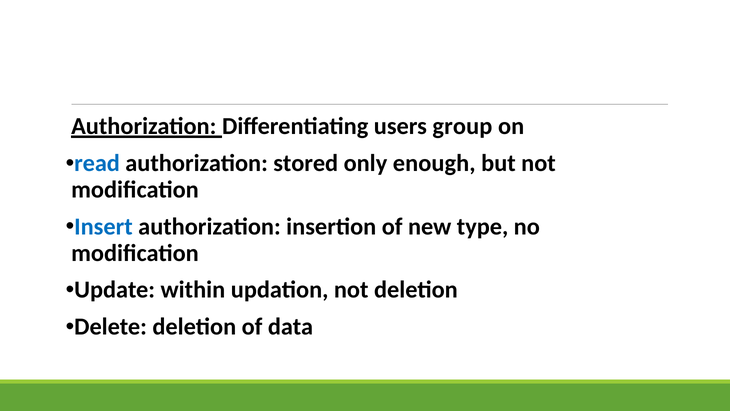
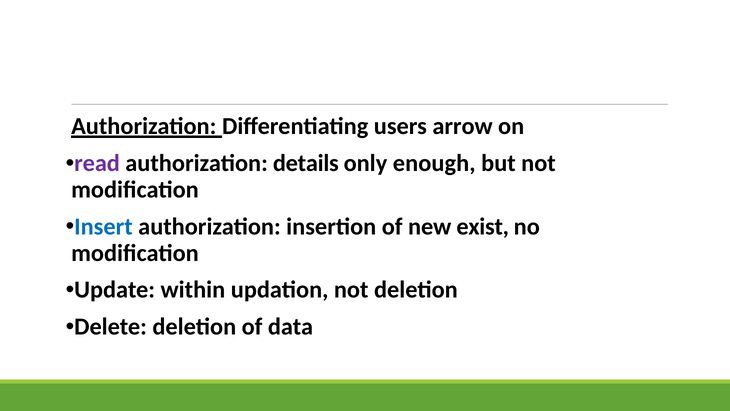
group: group -> arrow
read colour: blue -> purple
stored: stored -> details
type: type -> exist
